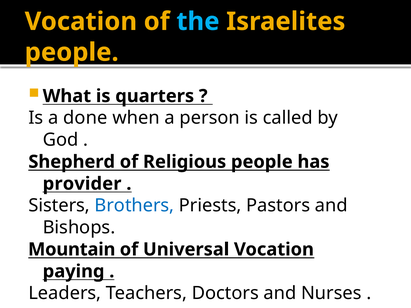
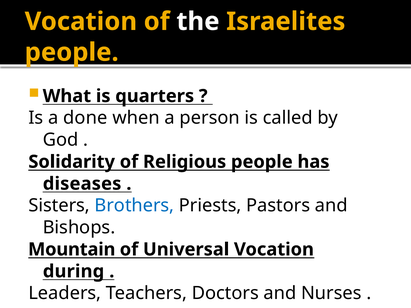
the colour: light blue -> white
Shepherd: Shepherd -> Solidarity
provider: provider -> diseases
paying: paying -> during
